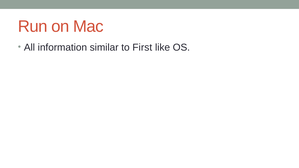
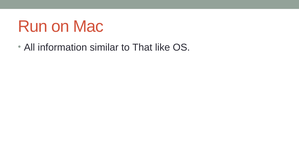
First: First -> That
